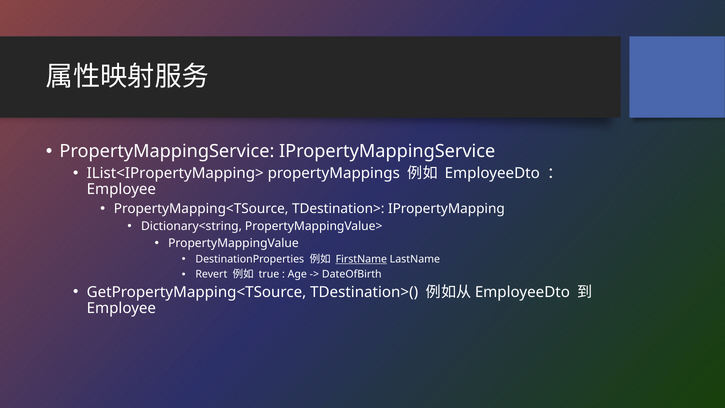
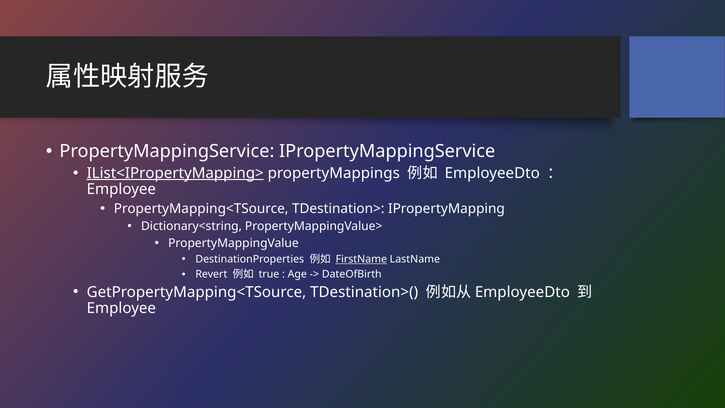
IList<IPropertyMapping> underline: none -> present
